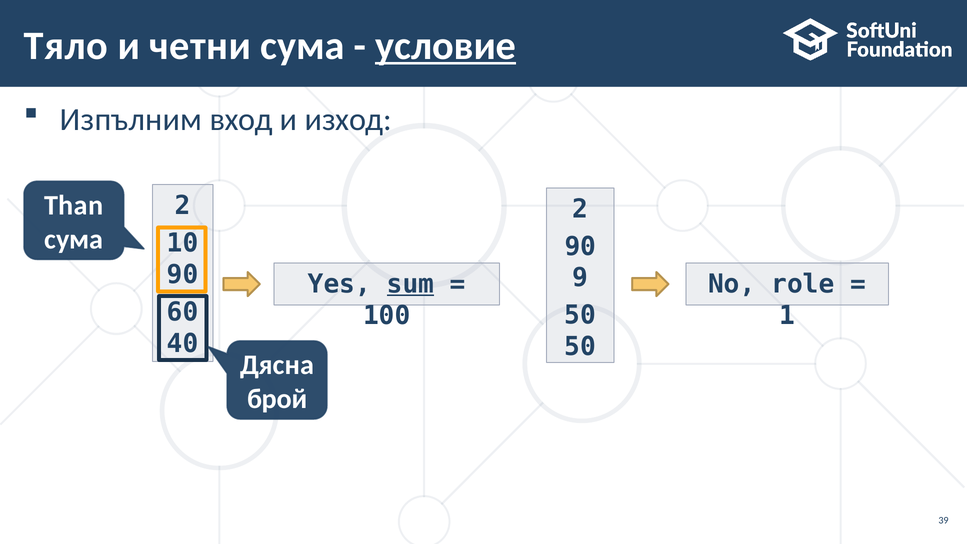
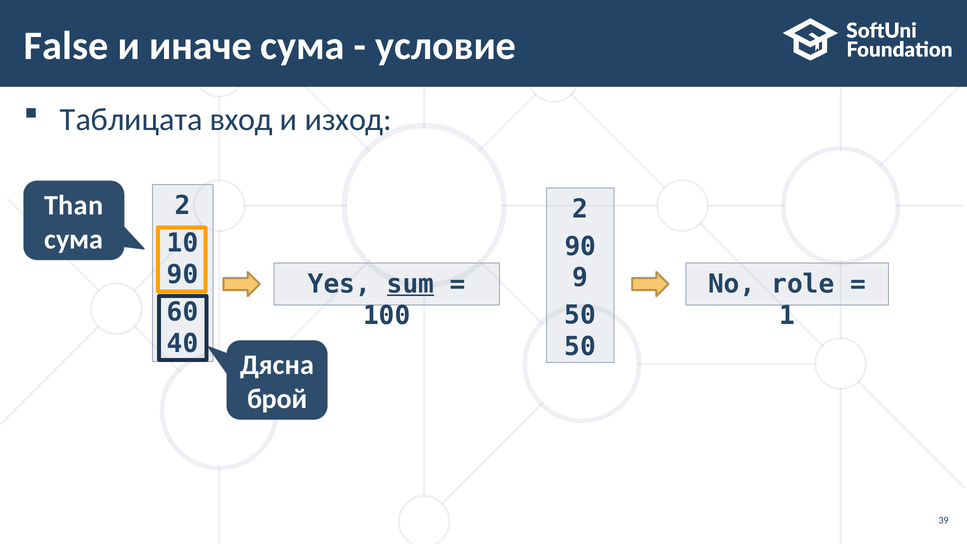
Тяло: Тяло -> False
четни: четни -> иначе
условие underline: present -> none
Изпълним: Изпълним -> Таблицата
